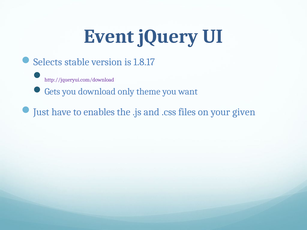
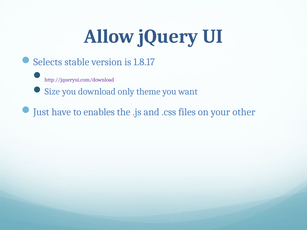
Event: Event -> Allow
Gets: Gets -> Size
given: given -> other
